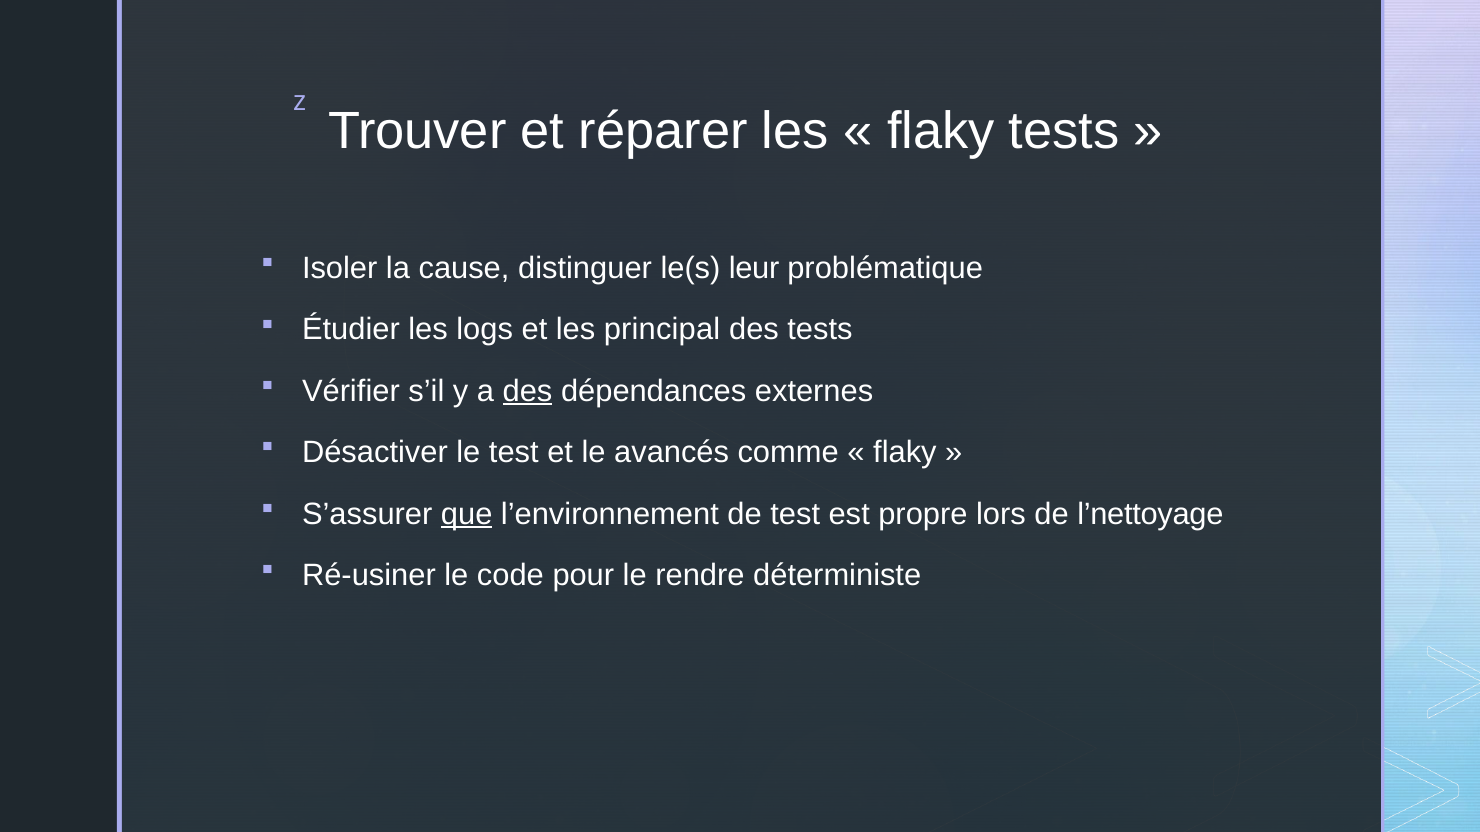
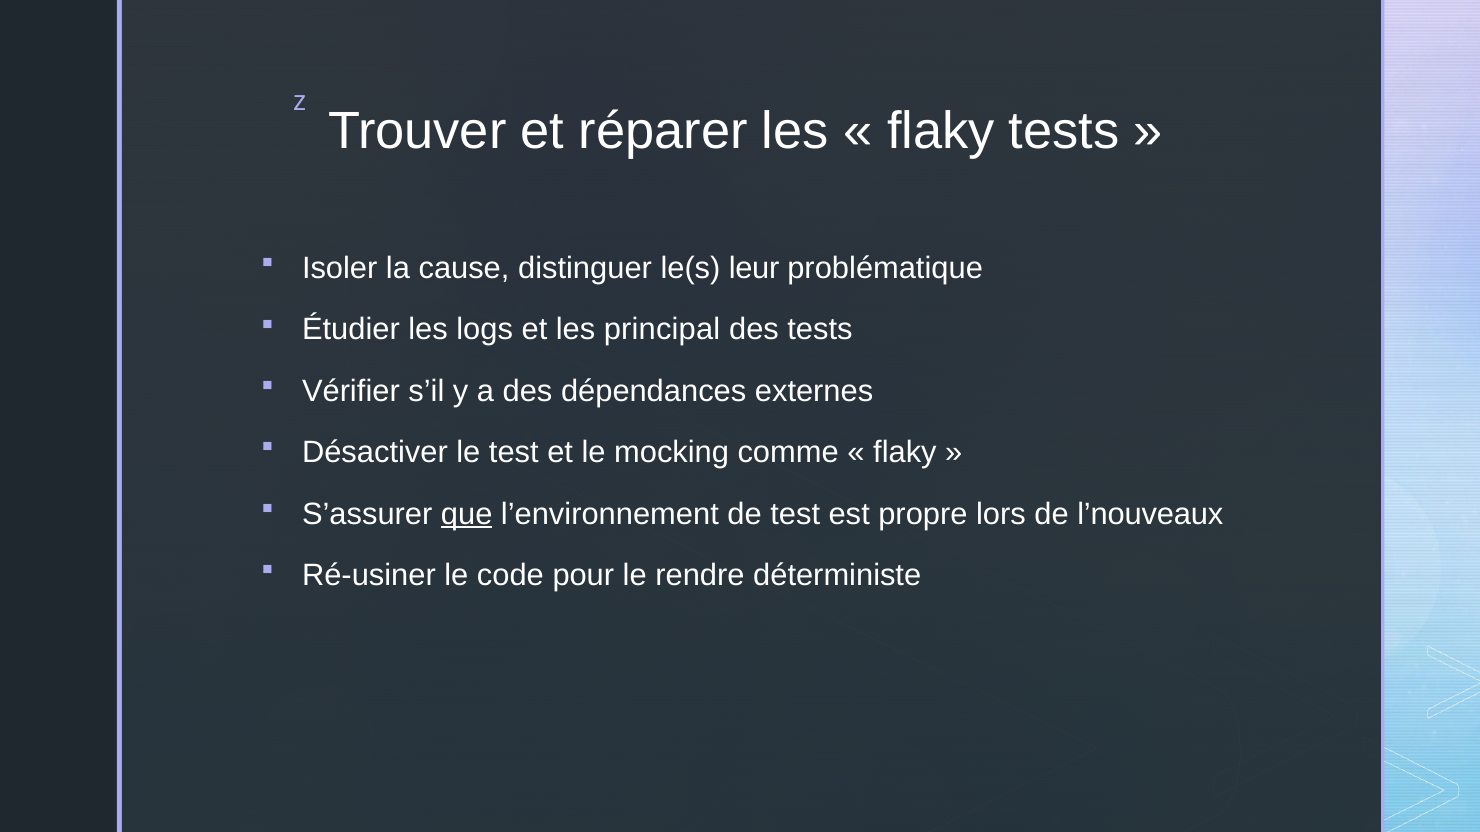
des at (528, 391) underline: present -> none
avancés: avancés -> mocking
l’nettoyage: l’nettoyage -> l’nouveaux
